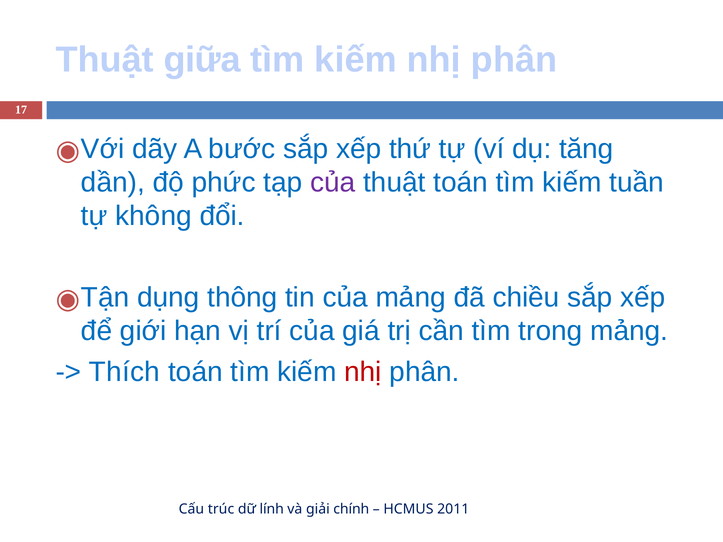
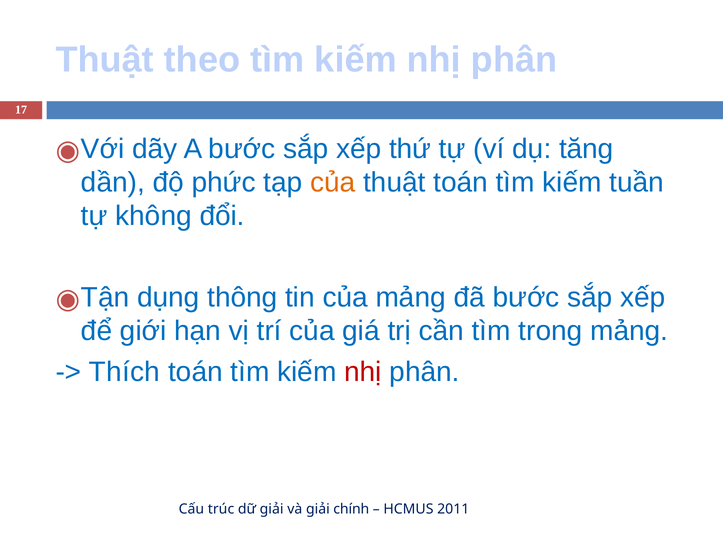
giữa: giữa -> theo
của at (333, 183) colour: purple -> orange
đã chiều: chiều -> bước
dữ lính: lính -> giải
